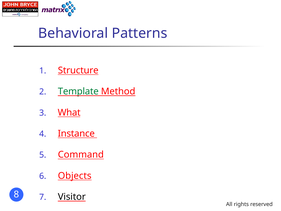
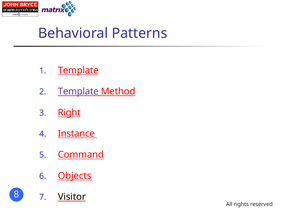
Structure at (78, 70): Structure -> Template
Template at (78, 91) colour: green -> purple
What: What -> Right
